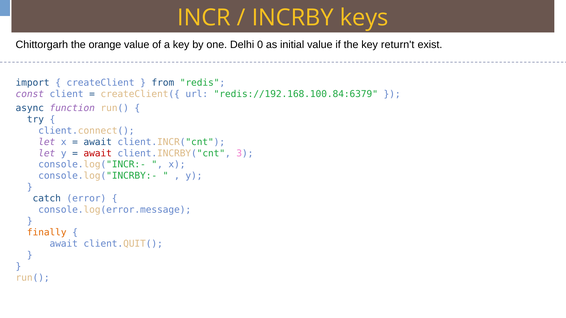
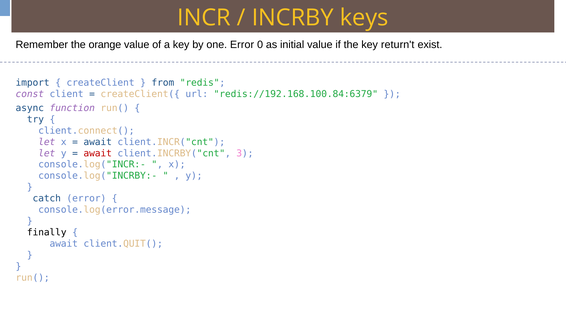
Chittorgarh: Chittorgarh -> Remember
one Delhi: Delhi -> Error
finally colour: orange -> black
